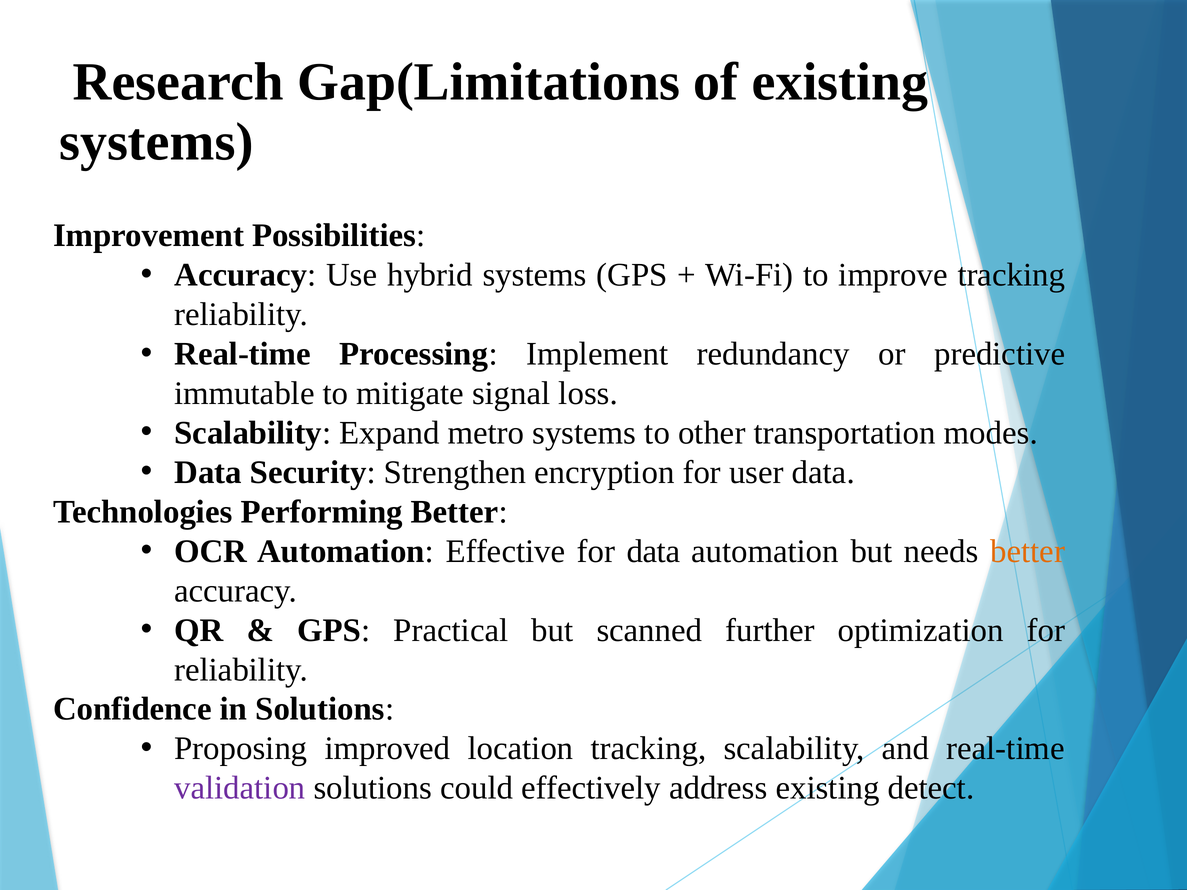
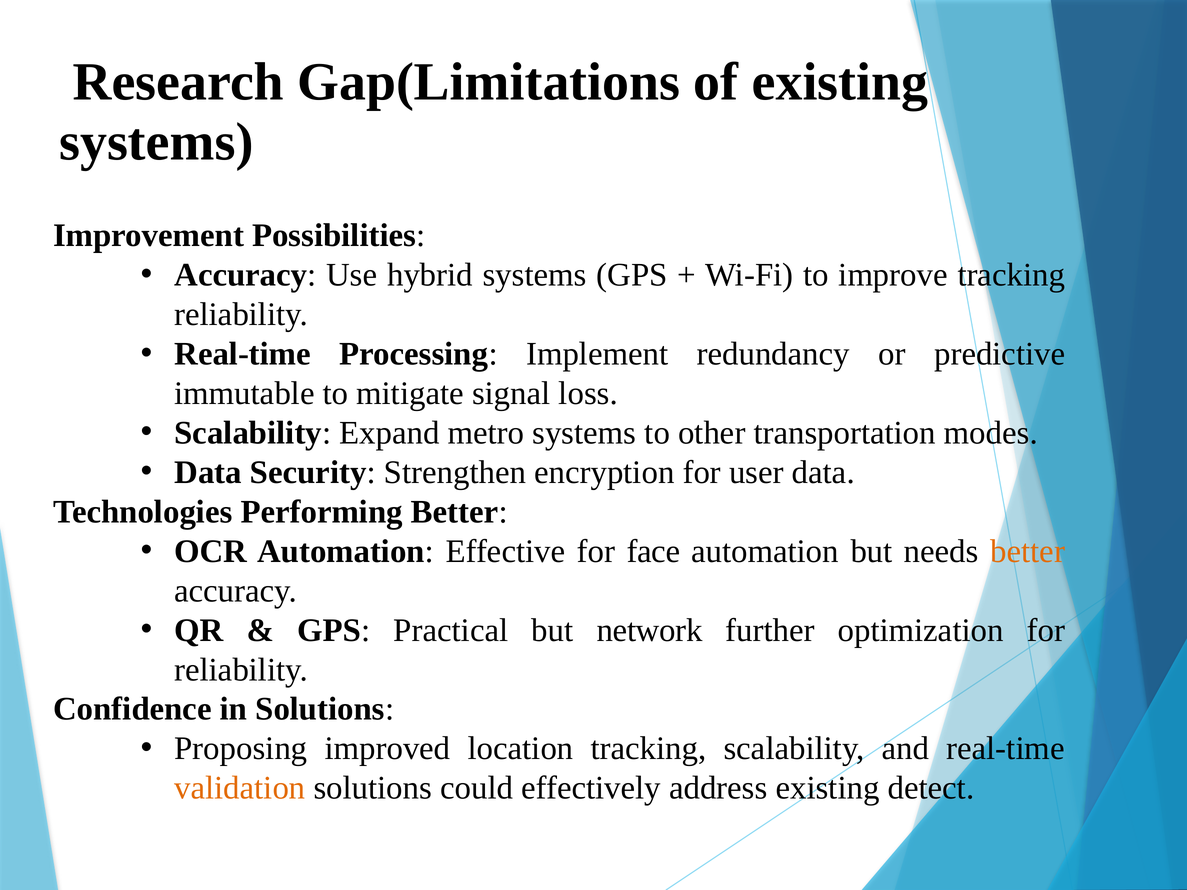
for data: data -> face
scanned: scanned -> network
validation colour: purple -> orange
